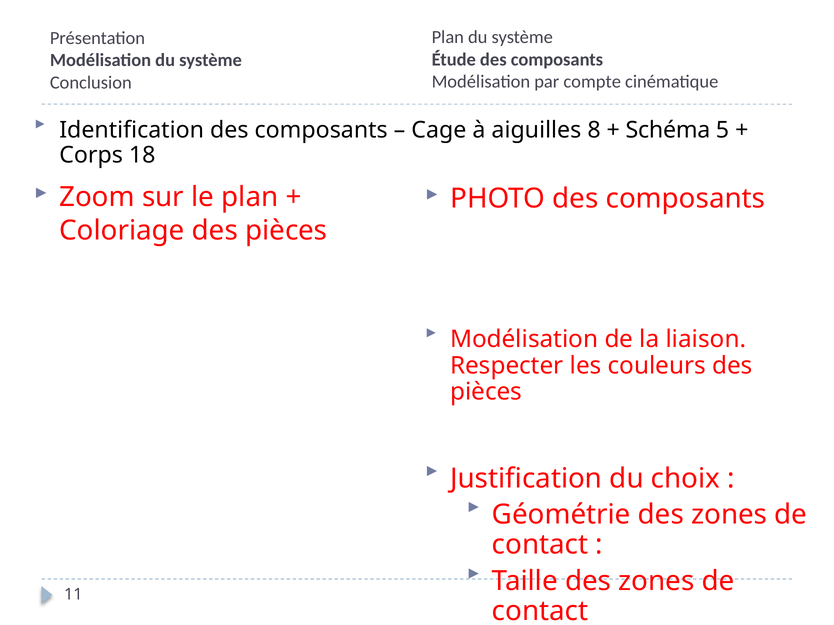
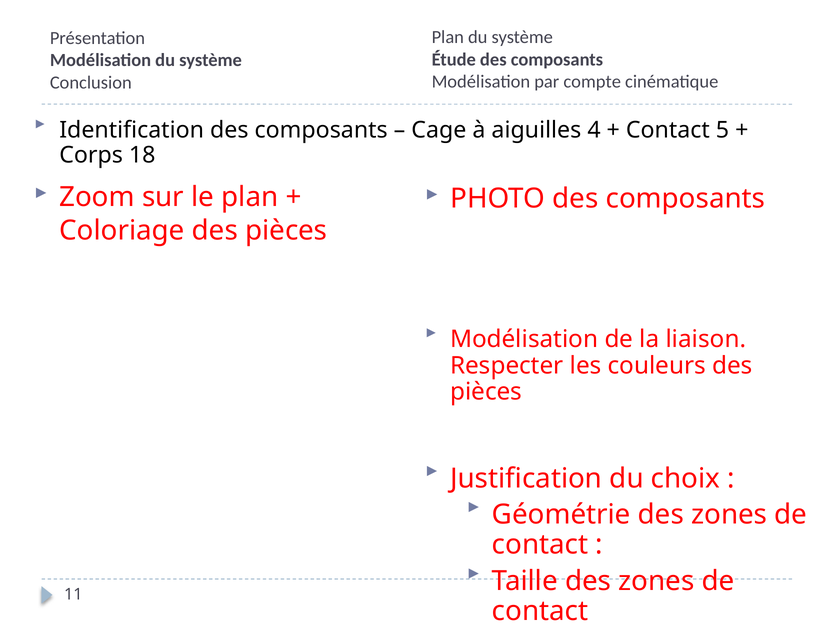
8: 8 -> 4
Schéma at (668, 130): Schéma -> Contact
